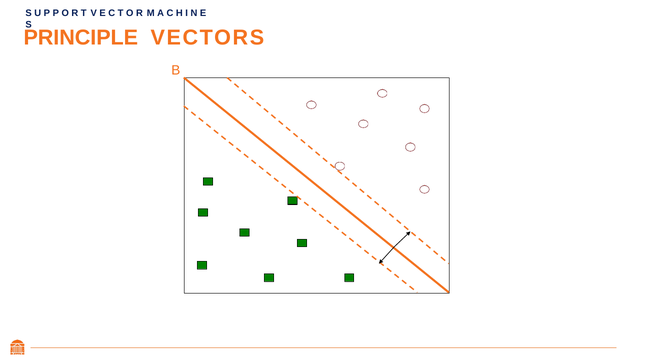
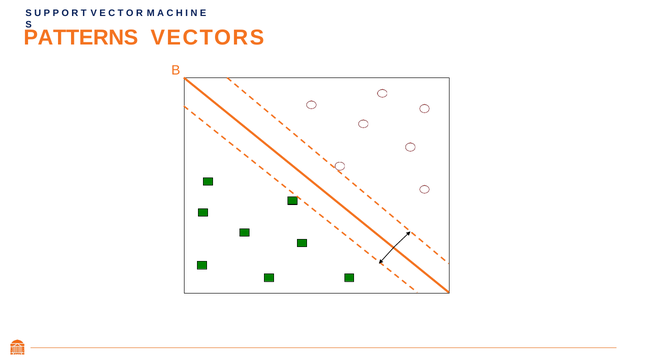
PRINCIPLE: PRINCIPLE -> PATTERNS
